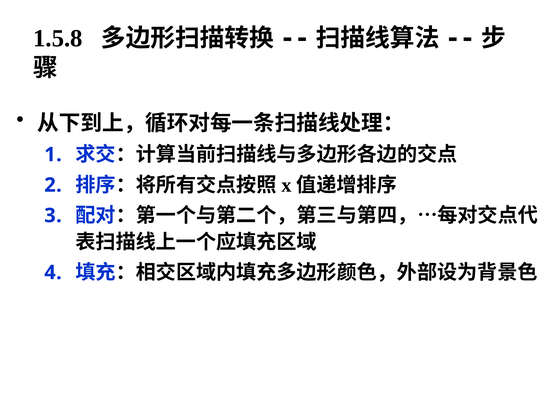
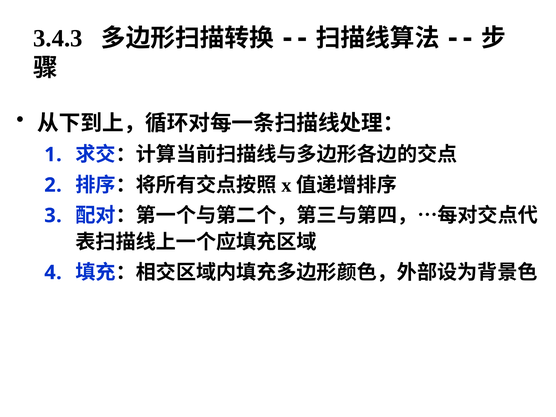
1.5.8: 1.5.8 -> 3.4.3
